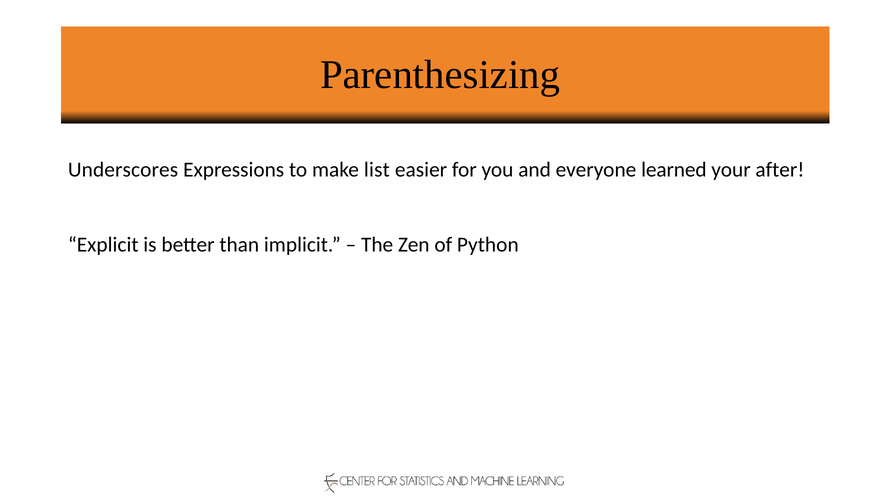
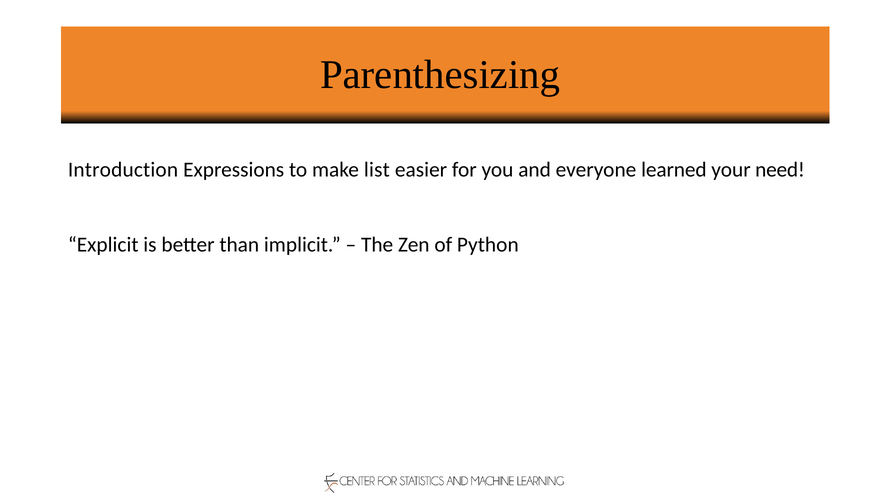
Underscores: Underscores -> Introduction
after: after -> need
